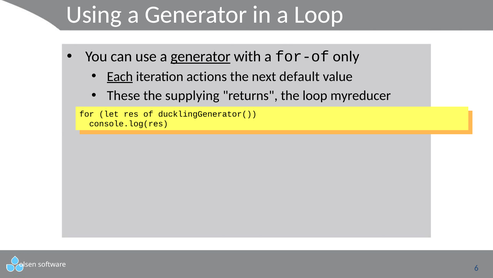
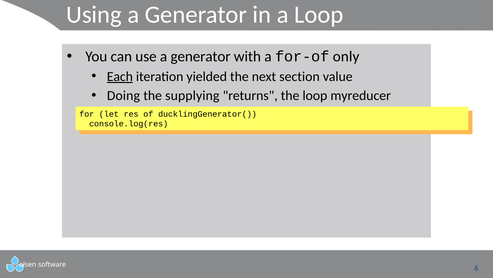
generator at (201, 56) underline: present -> none
actions: actions -> yielded
default: default -> section
These: These -> Doing
